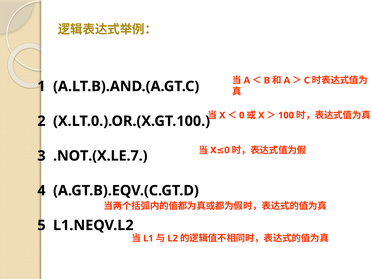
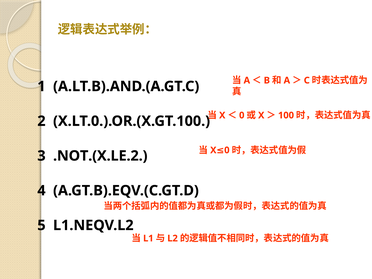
.NOT.(X.LE.7: .NOT.(X.LE.7 -> .NOT.(X.LE.2
